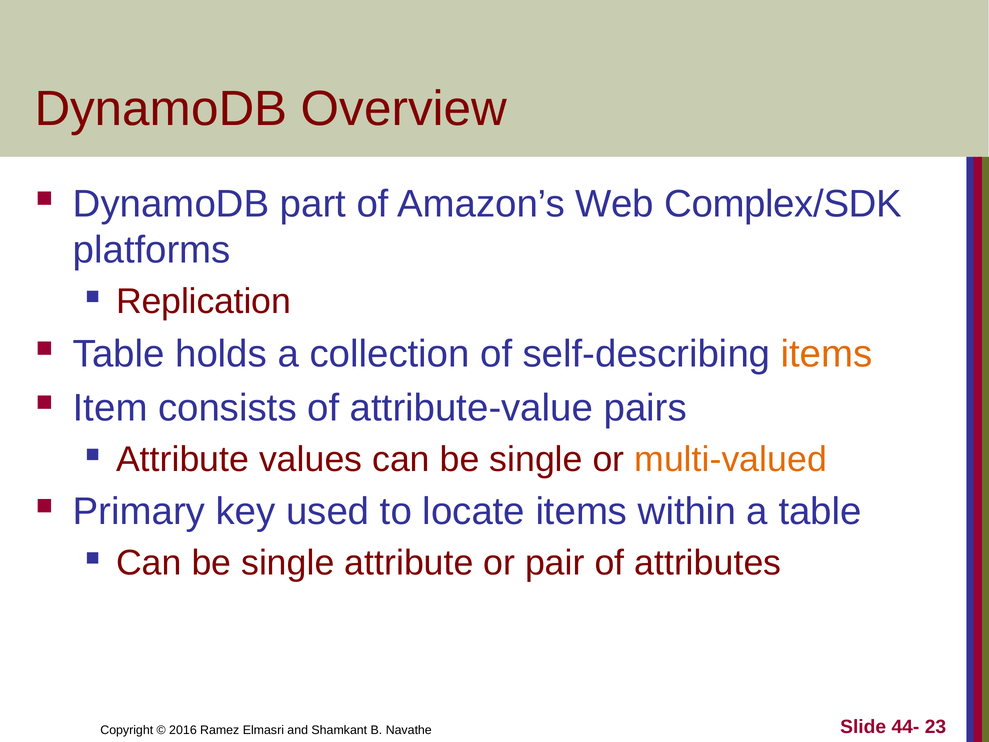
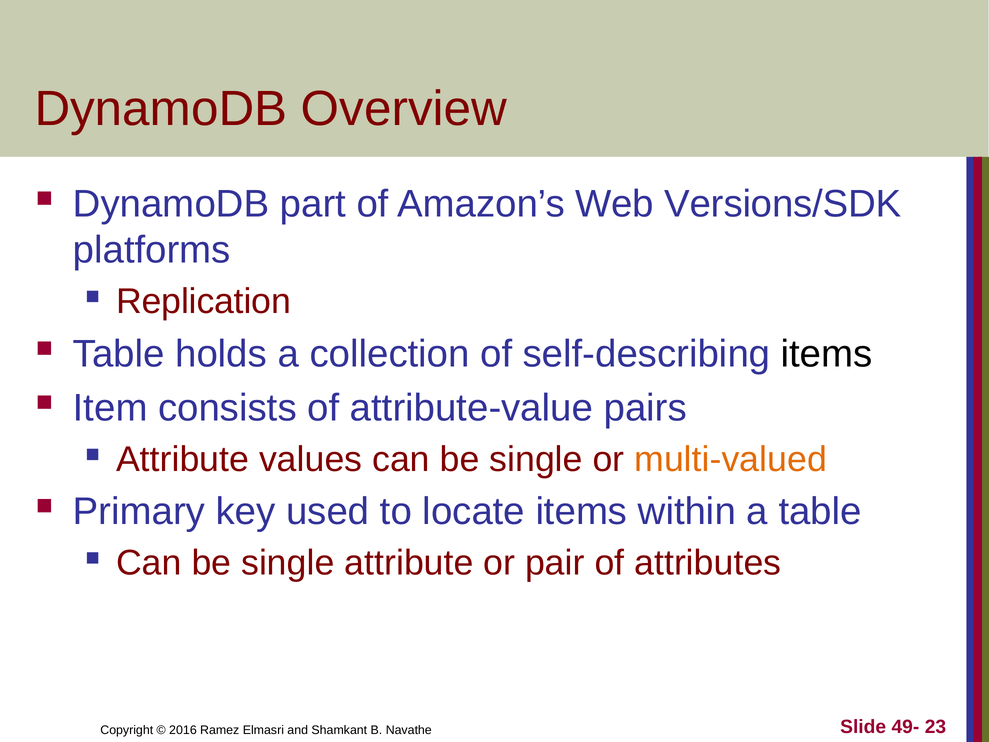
Complex/SDK: Complex/SDK -> Versions/SDK
items at (827, 354) colour: orange -> black
44-: 44- -> 49-
